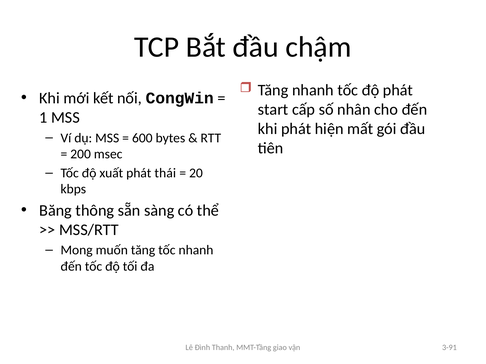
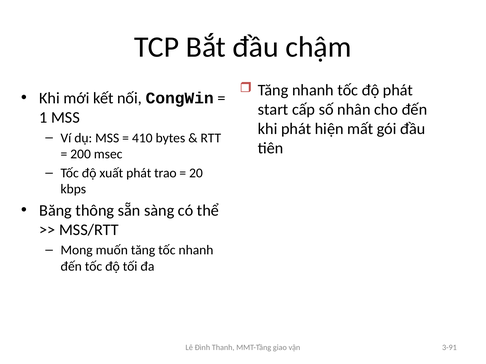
600: 600 -> 410
thái: thái -> trao
